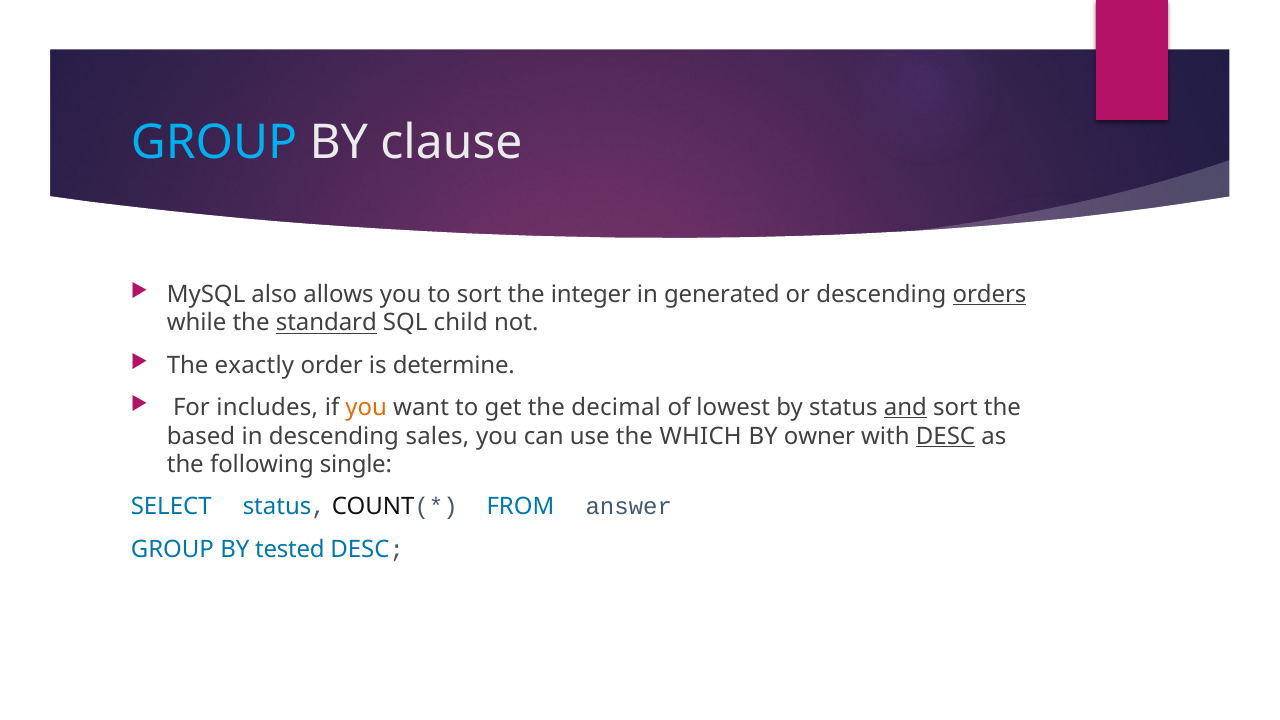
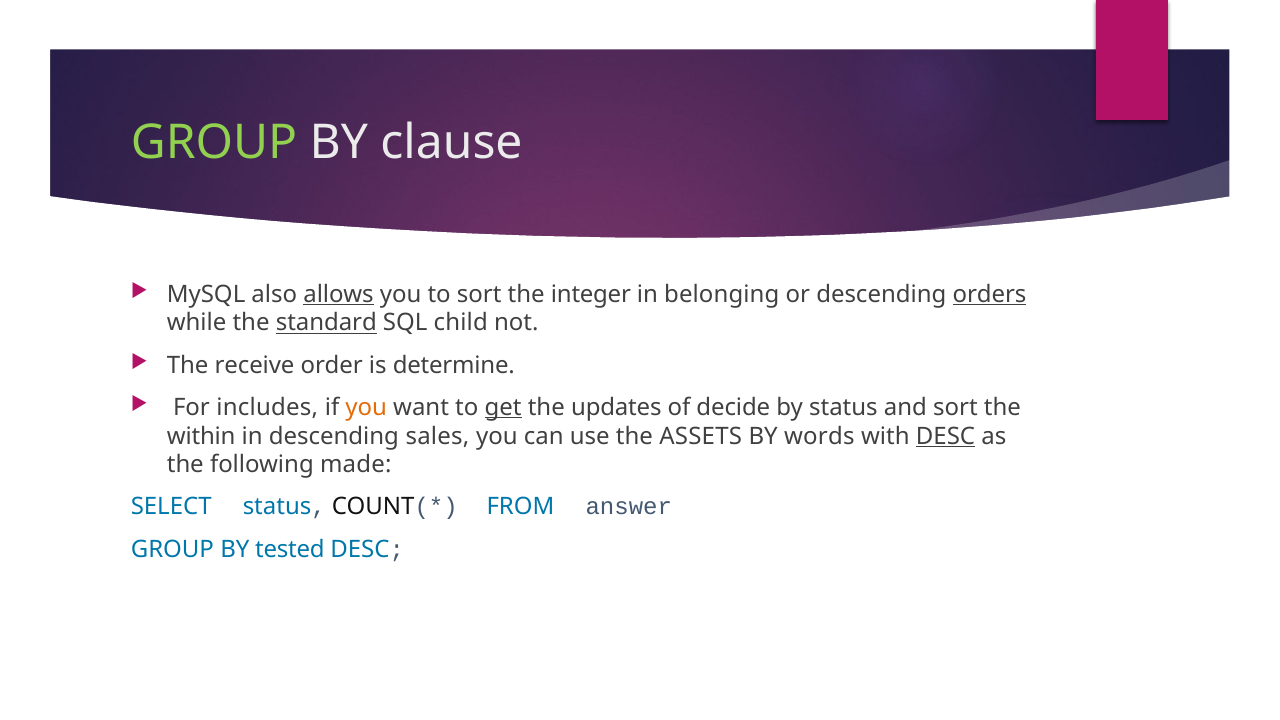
GROUP at (214, 143) colour: light blue -> light green
allows underline: none -> present
generated: generated -> belonging
exactly: exactly -> receive
get underline: none -> present
decimal: decimal -> updates
lowest: lowest -> decide
and underline: present -> none
based: based -> within
WHICH: WHICH -> ASSETS
owner: owner -> words
single: single -> made
